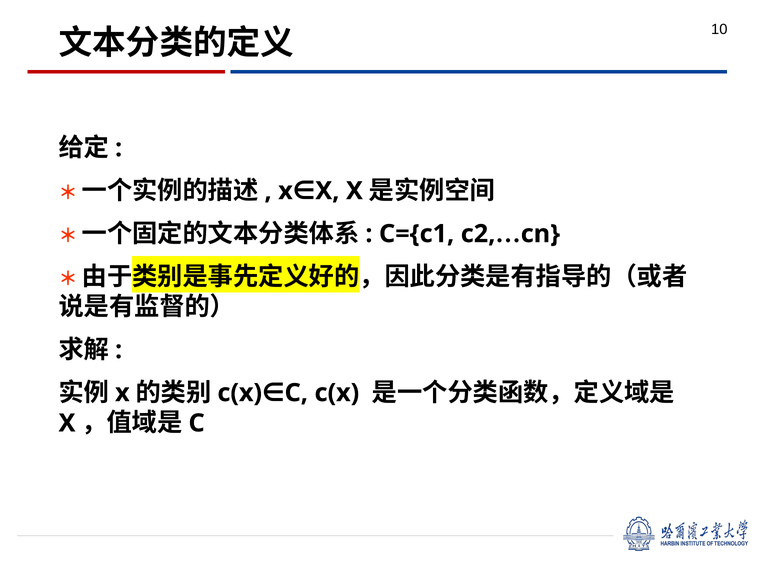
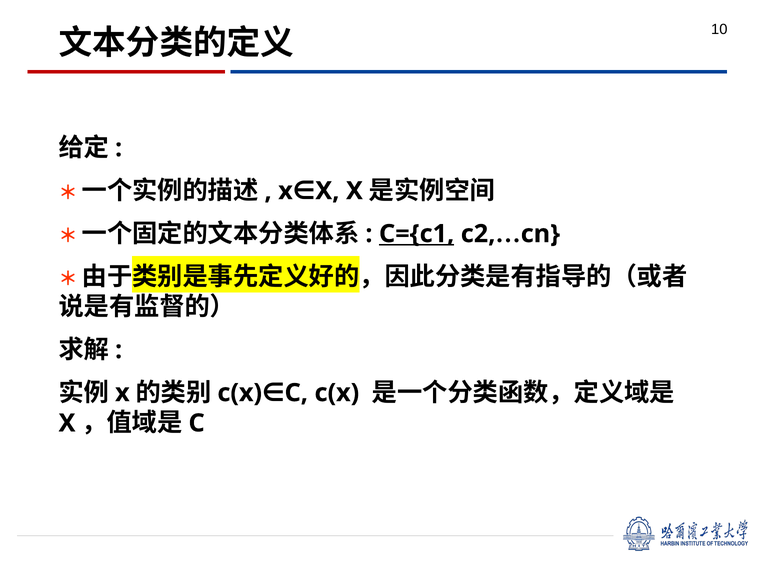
C={c1 underline: none -> present
